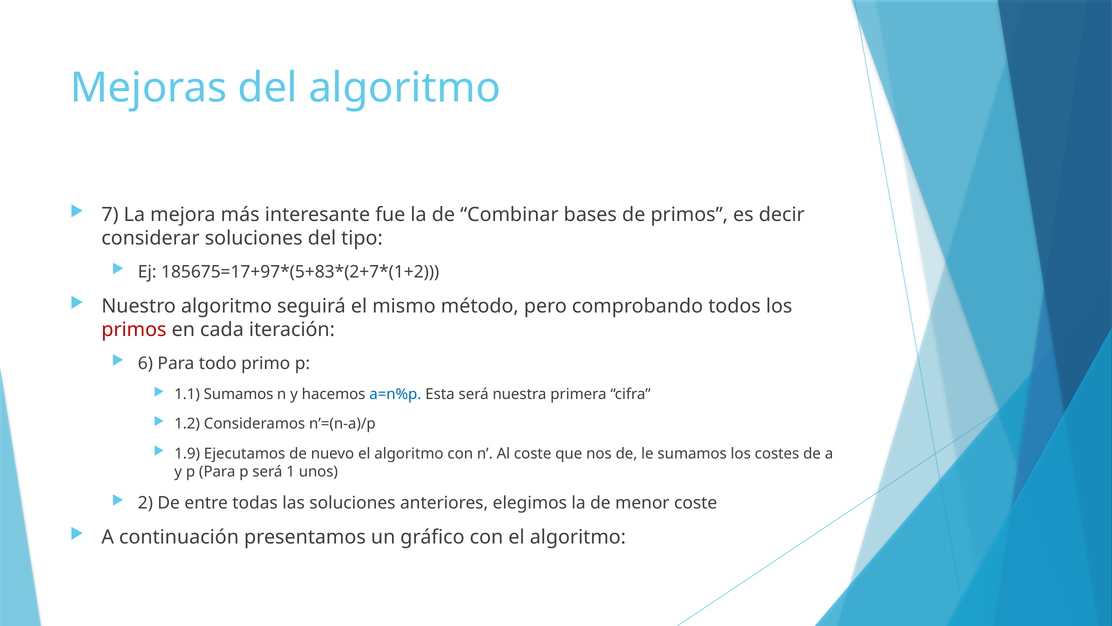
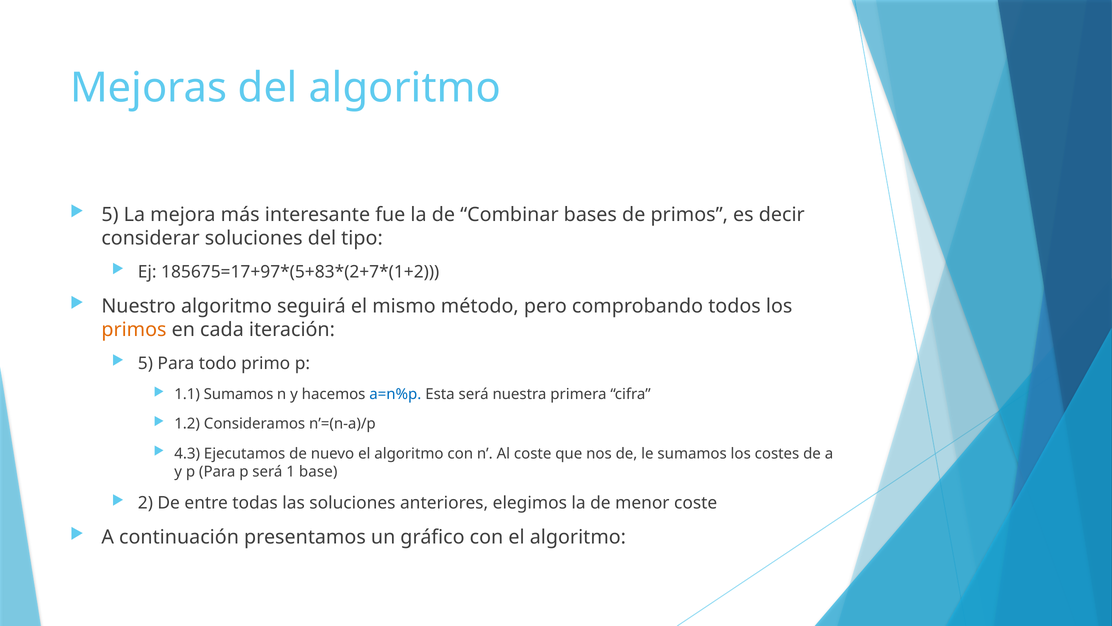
7 at (110, 214): 7 -> 5
primos at (134, 329) colour: red -> orange
6 at (145, 363): 6 -> 5
1.9: 1.9 -> 4.3
unos: unos -> base
